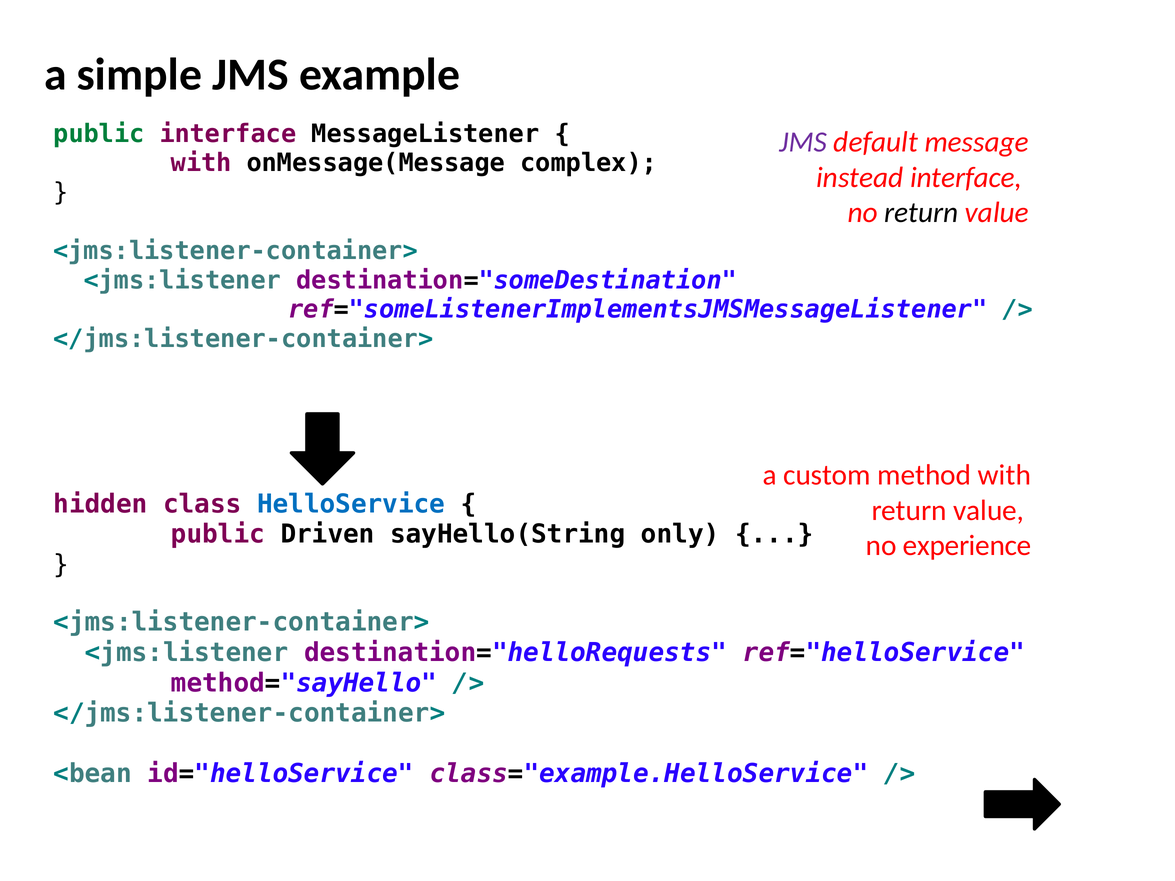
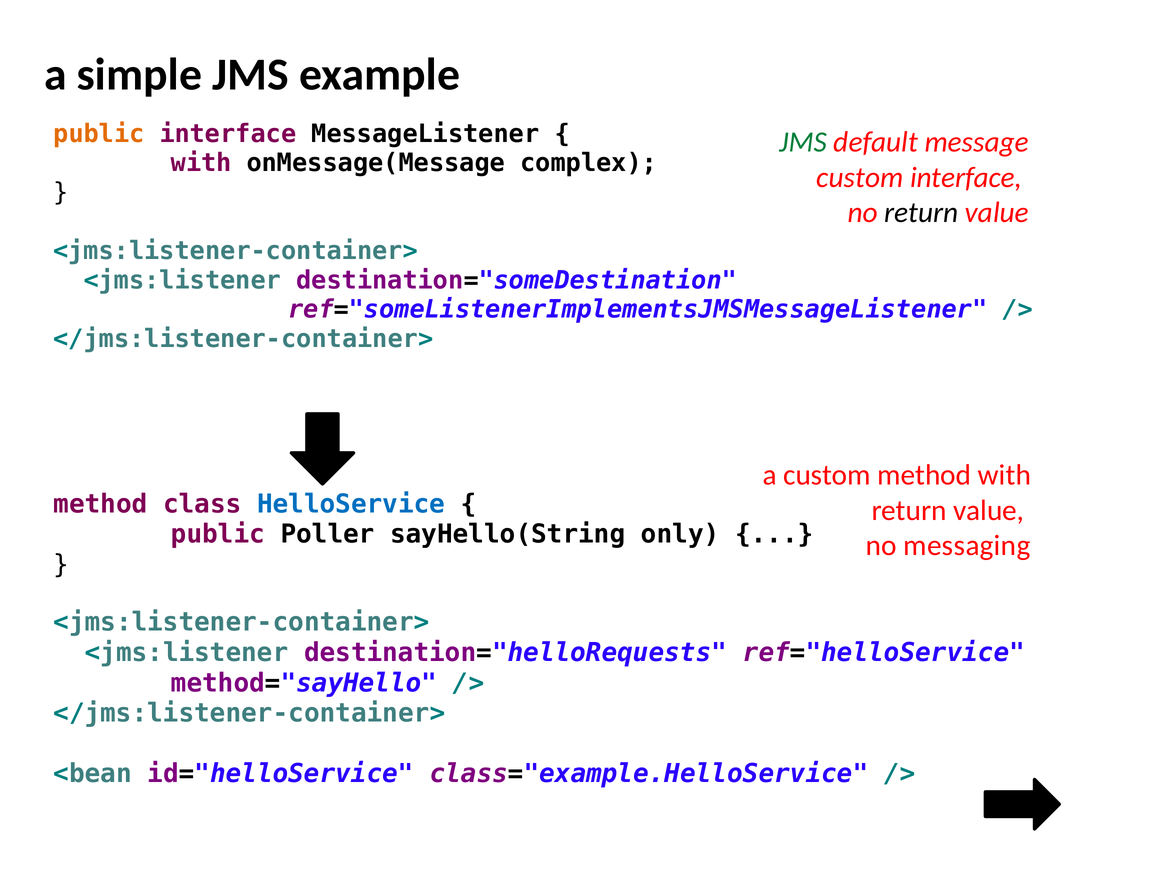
public at (99, 134) colour: green -> orange
JMS at (803, 142) colour: purple -> green
instead at (860, 178): instead -> custom
hidden at (100, 504): hidden -> method
Driven: Driven -> Poller
experience: experience -> messaging
